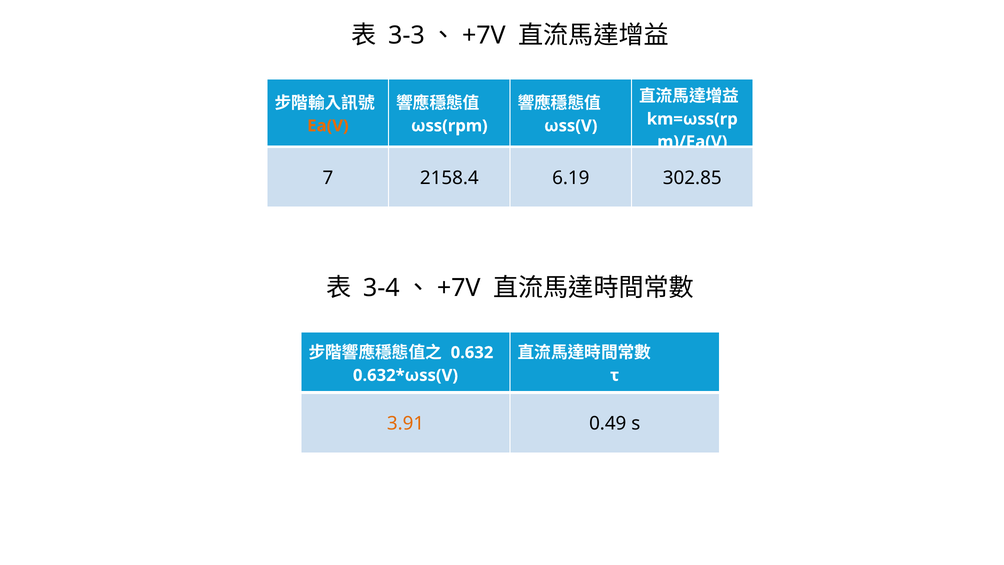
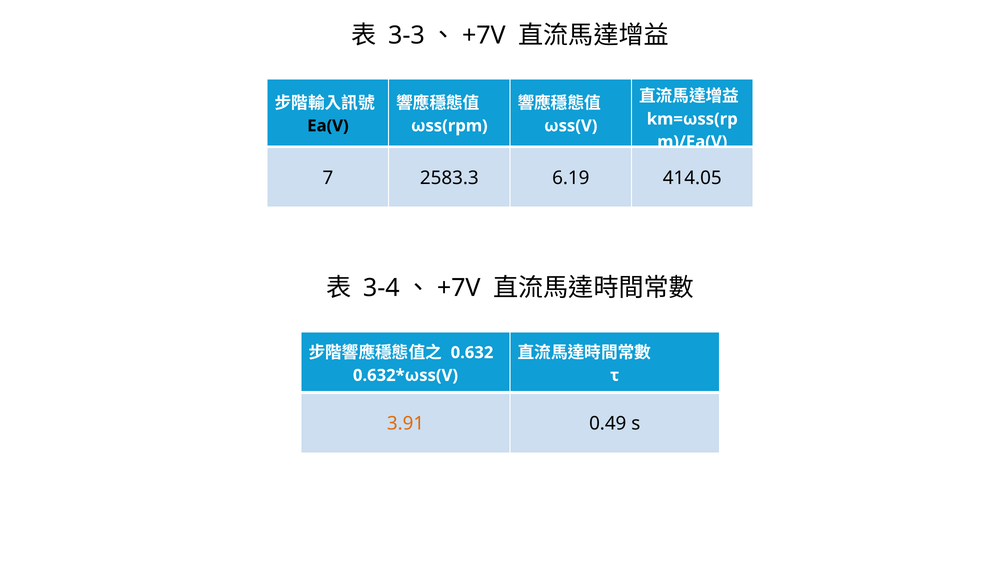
Ea(V colour: orange -> black
2158.4: 2158.4 -> 2583.3
302.85: 302.85 -> 414.05
